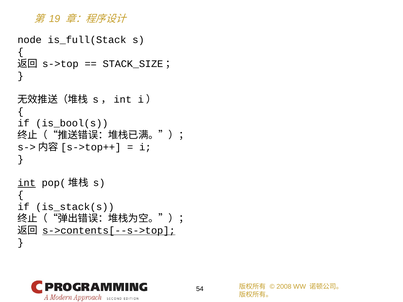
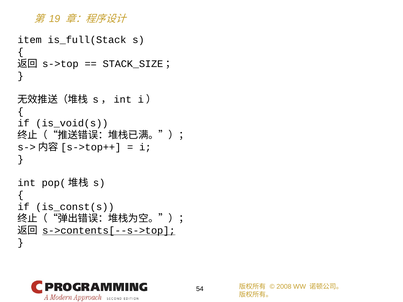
node: node -> item
is_bool(s: is_bool(s -> is_void(s
int underline: present -> none
is_stack(s: is_stack(s -> is_const(s
